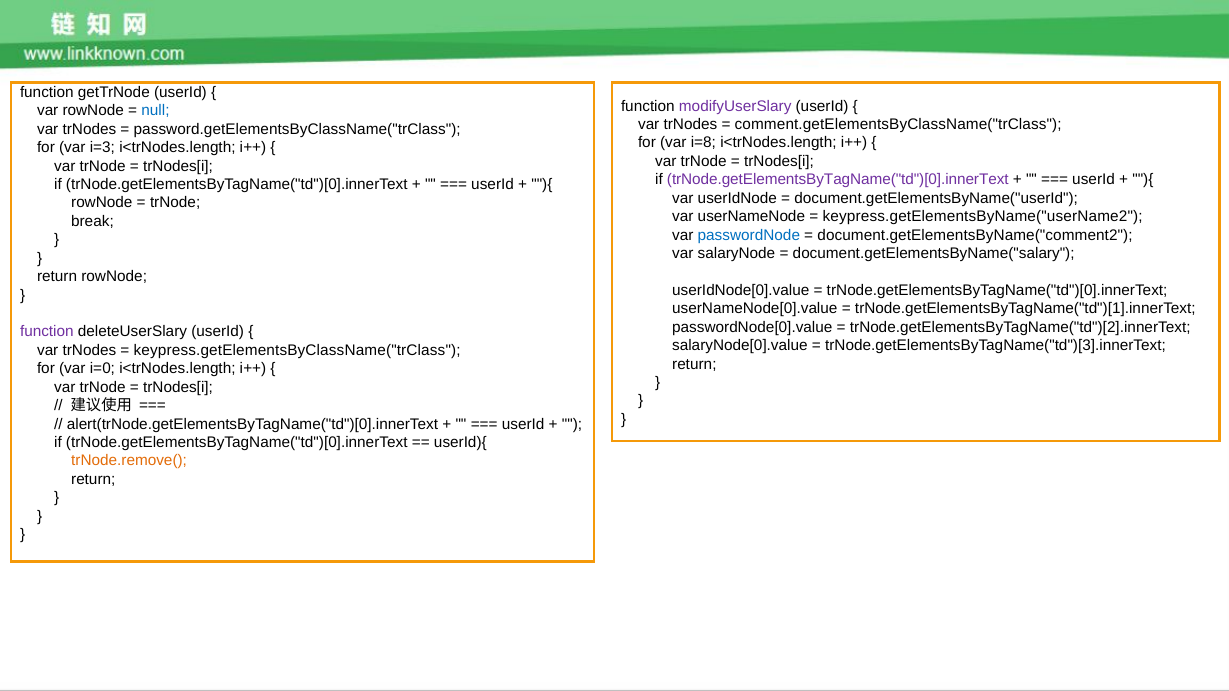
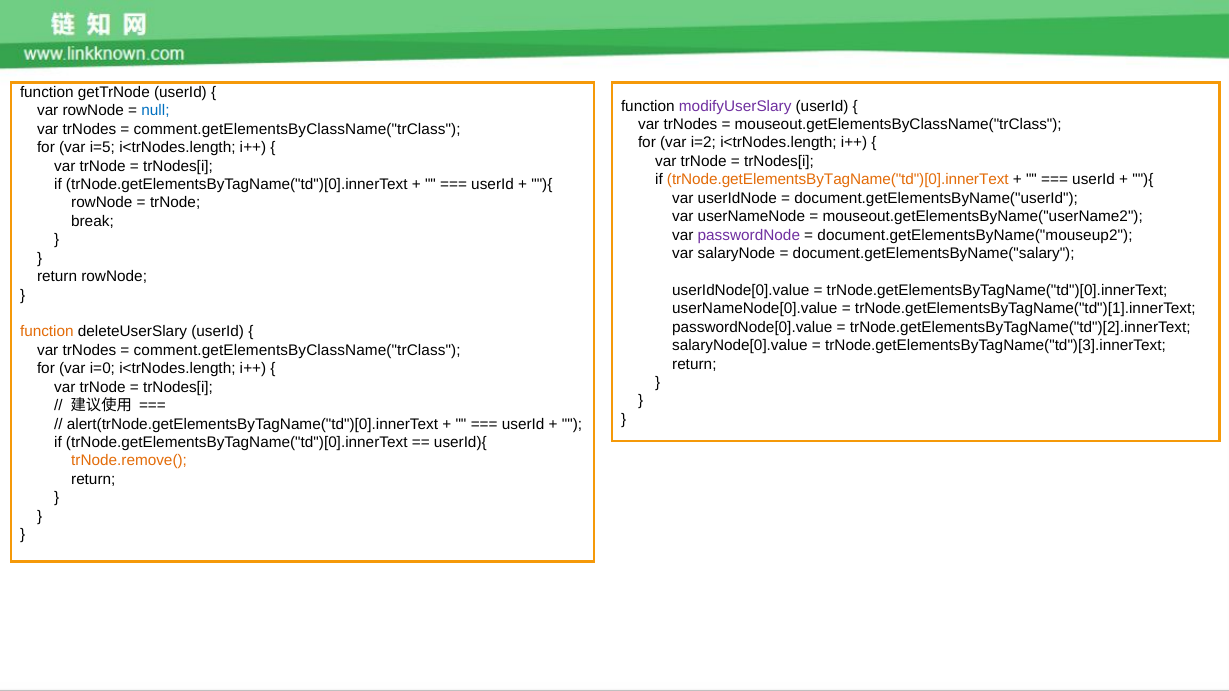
comment.getElementsByClassName("trClass: comment.getElementsByClassName("trClass -> mouseout.getElementsByClassName("trClass
password.getElementsByClassName("trClass at (297, 129): password.getElementsByClassName("trClass -> comment.getElementsByClassName("trClass
i=8: i=8 -> i=2
i=3: i=3 -> i=5
trNode.getElementsByTagName("td")[0].innerText at (838, 180) colour: purple -> orange
keypress.getElementsByName("userName2: keypress.getElementsByName("userName2 -> mouseout.getElementsByName("userName2
passwordNode colour: blue -> purple
document.getElementsByName("comment2: document.getElementsByName("comment2 -> document.getElementsByName("mouseup2
function at (47, 332) colour: purple -> orange
keypress.getElementsByClassName("trClass at (297, 350): keypress.getElementsByClassName("trClass -> comment.getElementsByClassName("trClass
